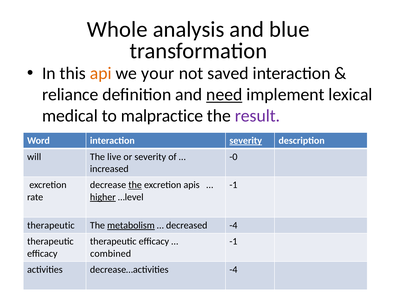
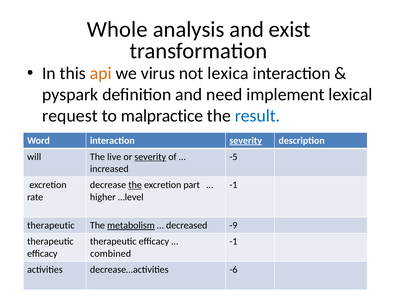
blue: blue -> exist
your: your -> virus
saved: saved -> lexica
reliance: reliance -> pyspark
need underline: present -> none
medical: medical -> request
result colour: purple -> blue
severity at (150, 157) underline: none -> present
-0: -0 -> -5
apis: apis -> part
higher underline: present -> none
decreased -4: -4 -> -9
decrease…activities -4: -4 -> -6
